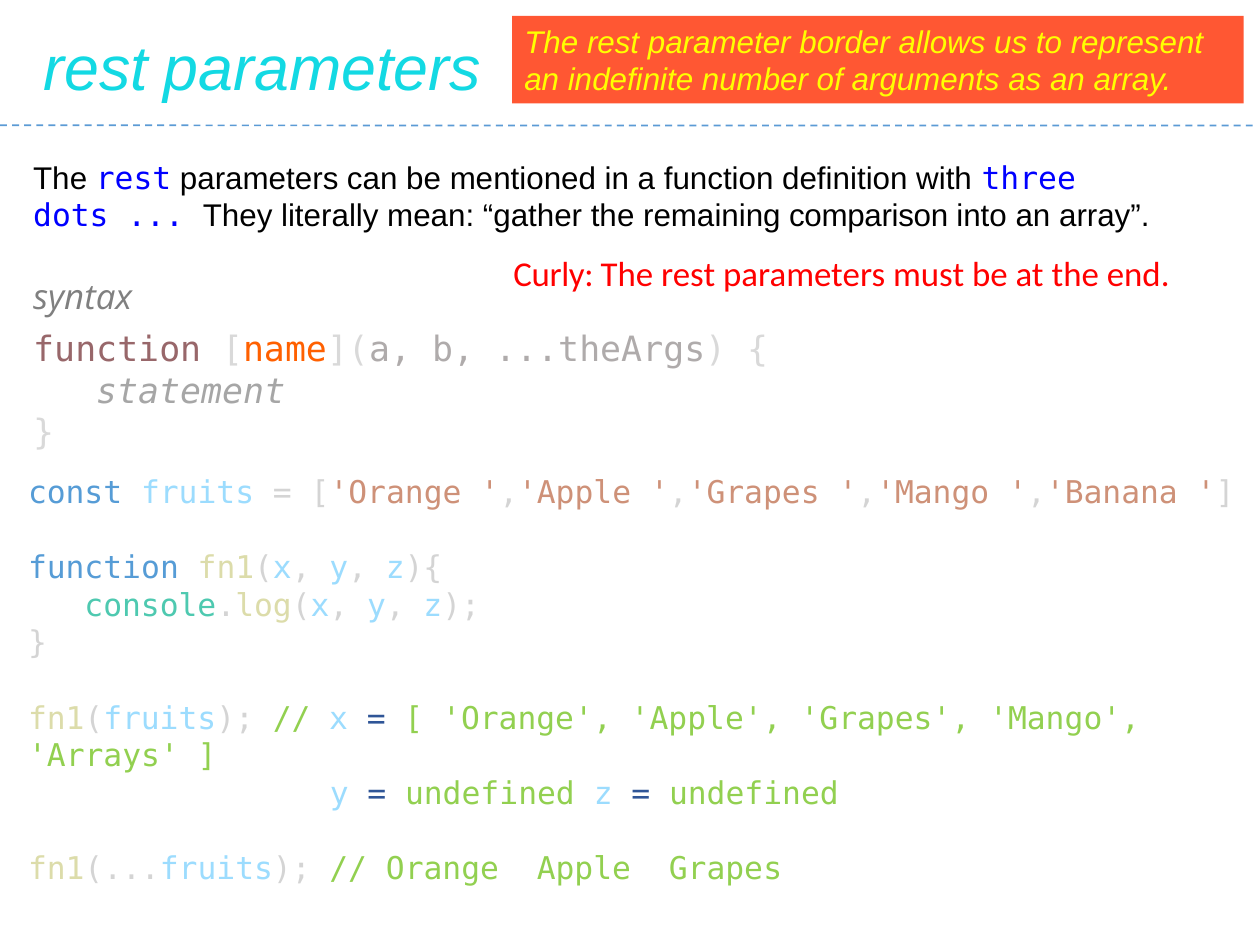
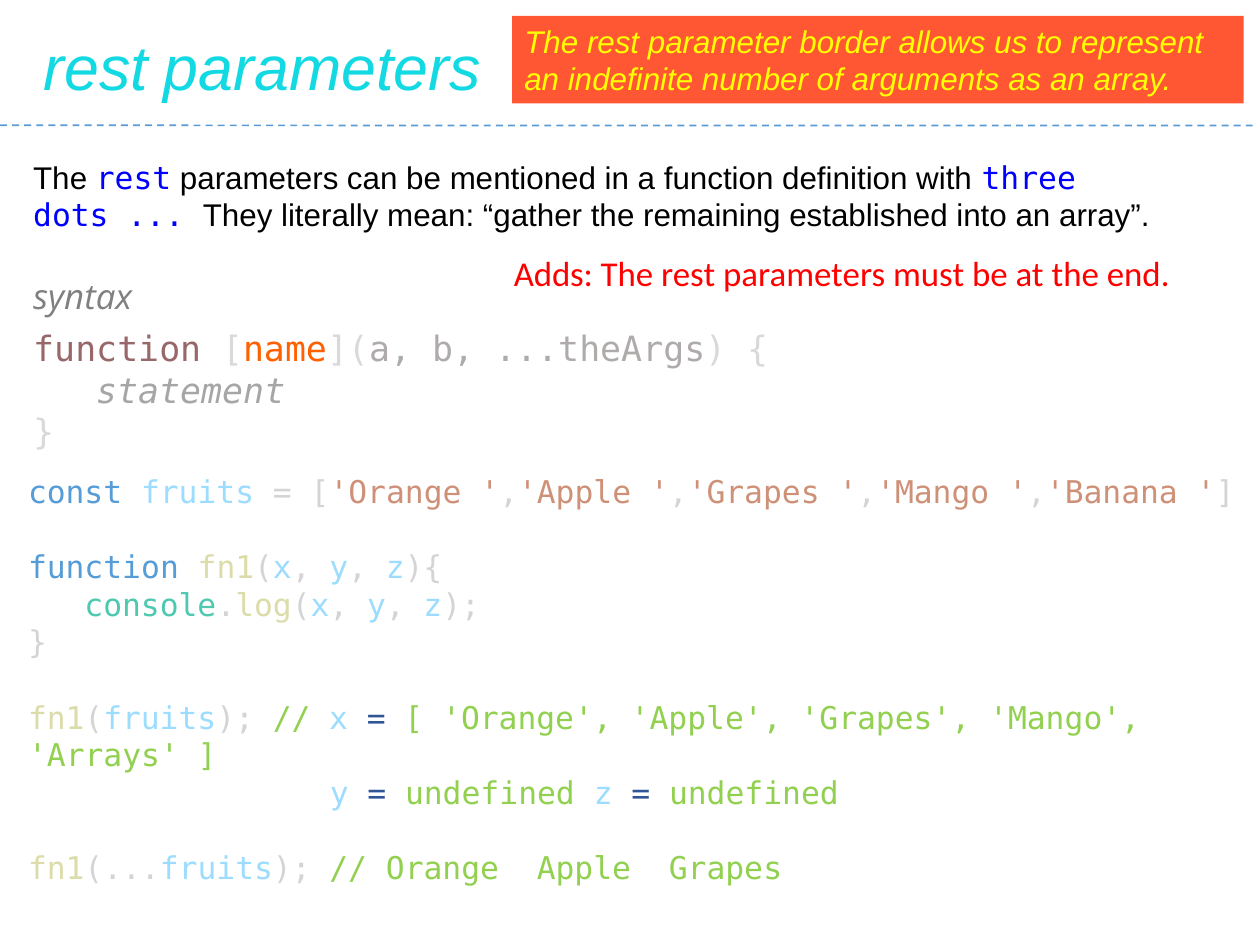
comparison: comparison -> established
Curly: Curly -> Adds
